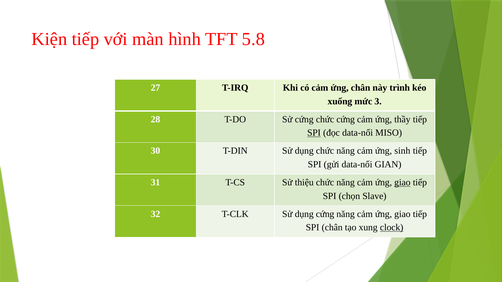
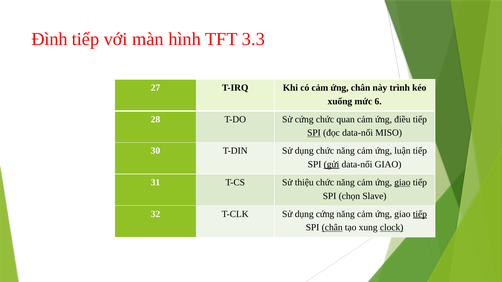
Kiện: Kiện -> Đình
5.8: 5.8 -> 3.3
3: 3 -> 6
chức cứng: cứng -> quan
thầy: thầy -> điều
sinh: sinh -> luận
gửi underline: none -> present
data-nối GIAN: GIAN -> GIAO
tiếp at (420, 214) underline: none -> present
chân at (332, 228) underline: none -> present
